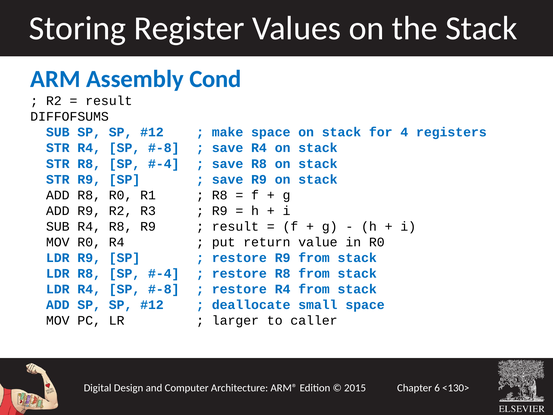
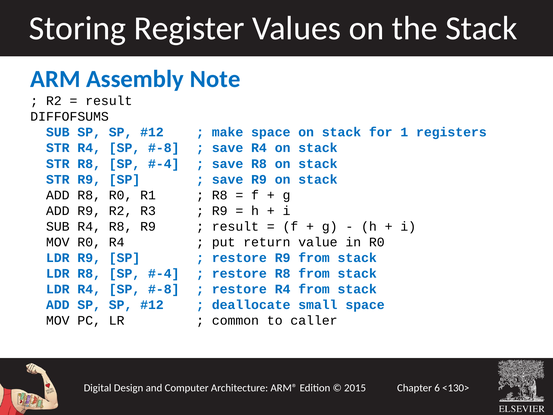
Cond: Cond -> Note
4: 4 -> 1
larger: larger -> common
